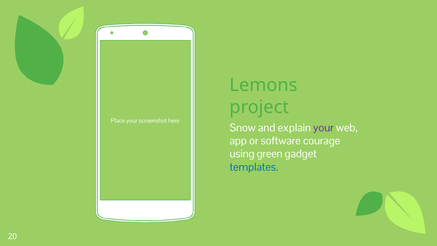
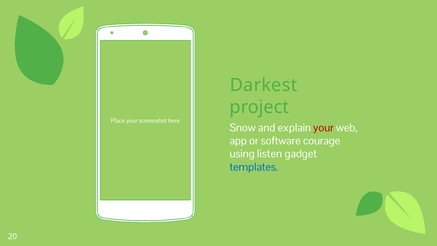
Lemons: Lemons -> Darkest
your at (323, 128) colour: purple -> red
green: green -> listen
